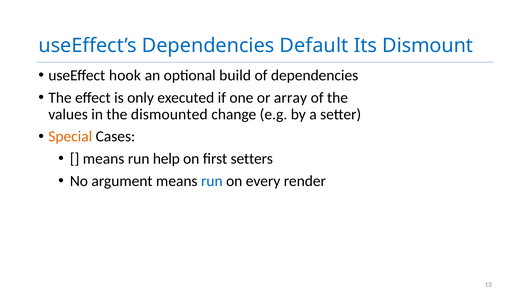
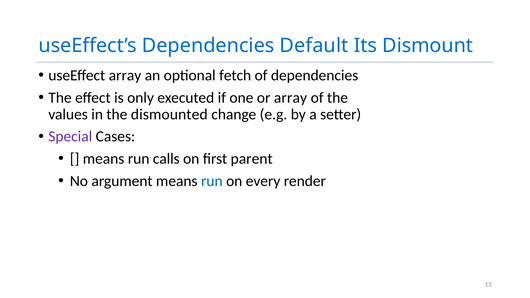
useEffect hook: hook -> array
build: build -> fetch
Special colour: orange -> purple
help: help -> calls
setters: setters -> parent
